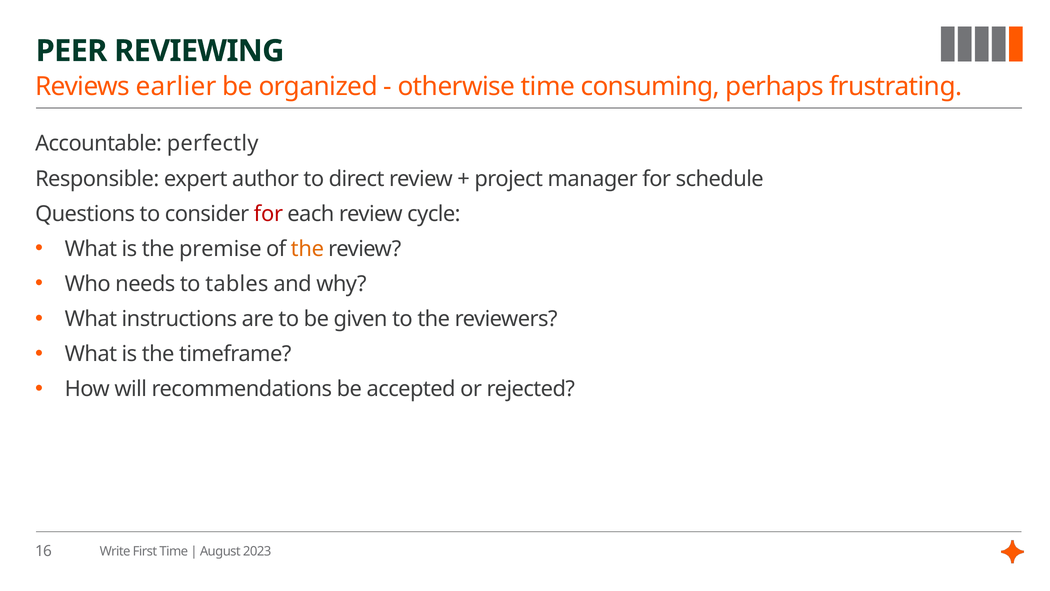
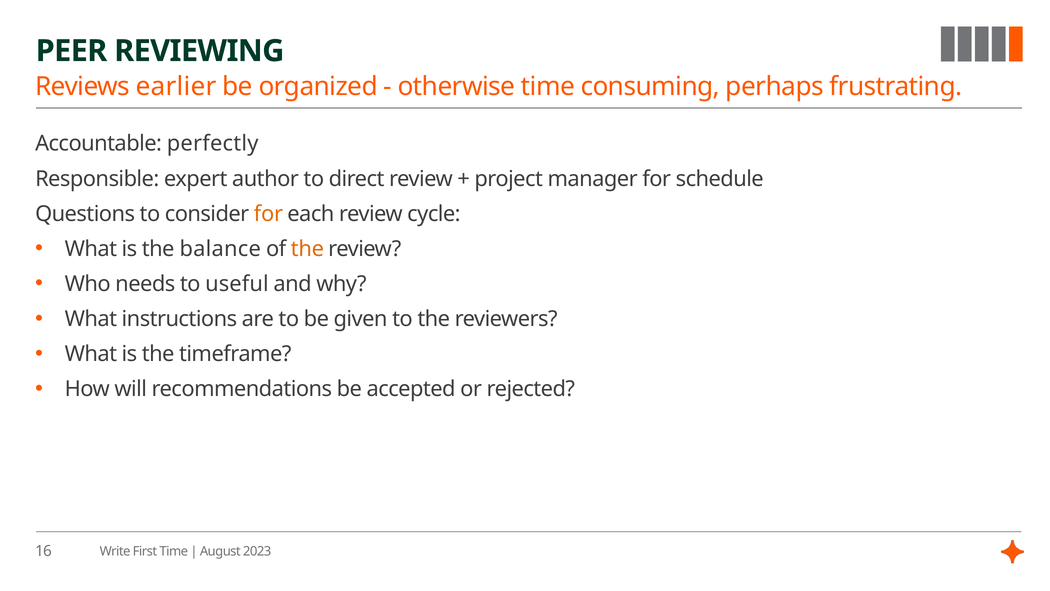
for at (268, 214) colour: red -> orange
premise: premise -> balance
tables: tables -> useful
